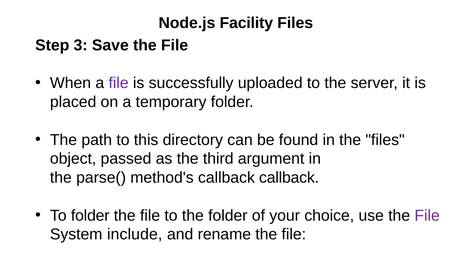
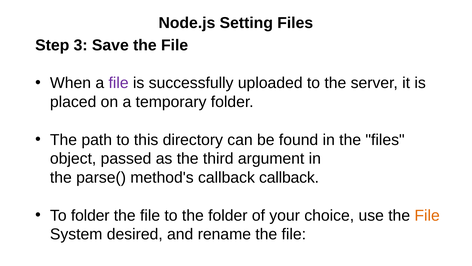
Facility: Facility -> Setting
File at (427, 215) colour: purple -> orange
include: include -> desired
